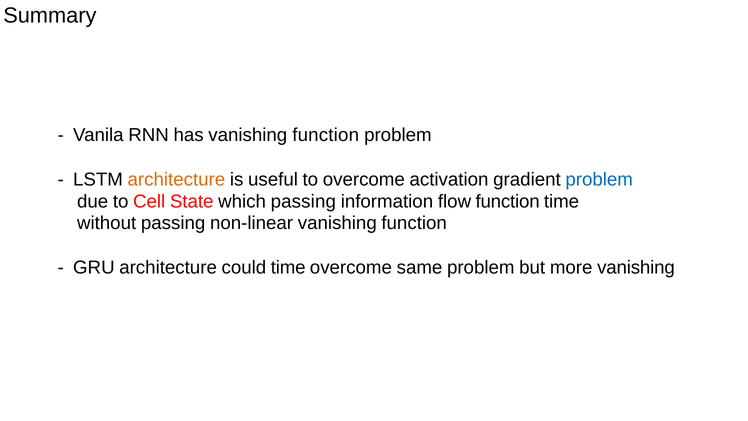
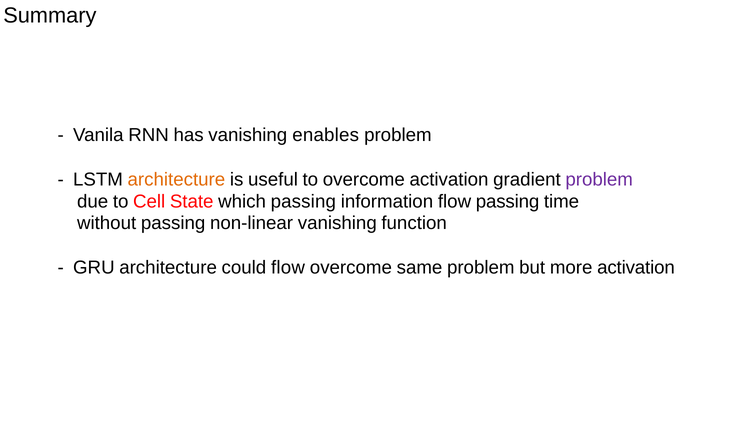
has vanishing function: function -> enables
problem at (599, 179) colour: blue -> purple
flow function: function -> passing
could time: time -> flow
more vanishing: vanishing -> activation
